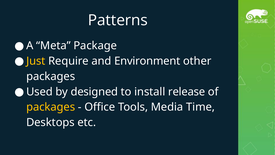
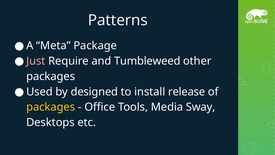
Just colour: yellow -> pink
Environment: Environment -> Tumbleweed
Time: Time -> Sway
